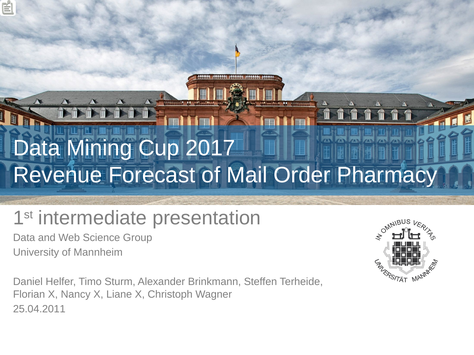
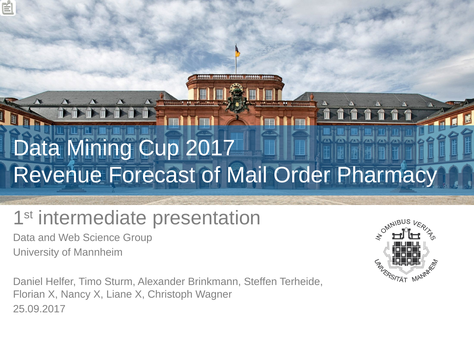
25.04.2011: 25.04.2011 -> 25.09.2017
